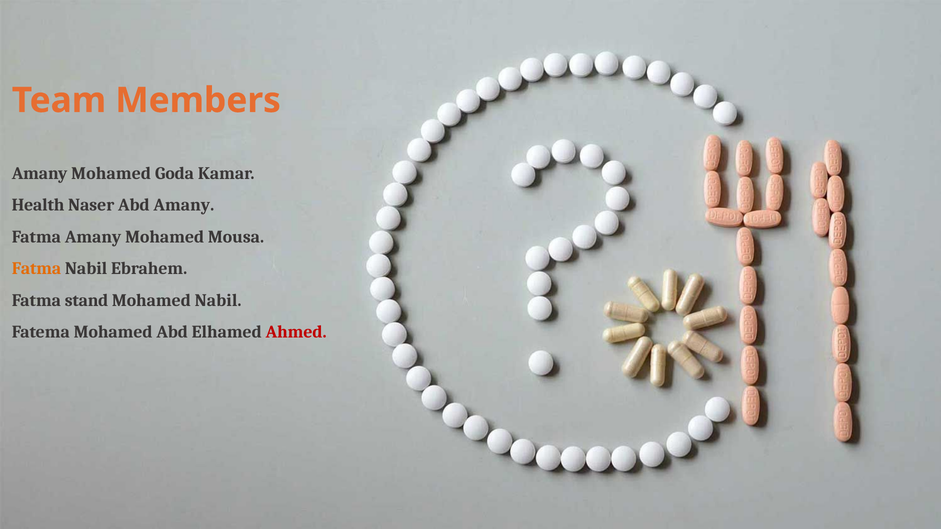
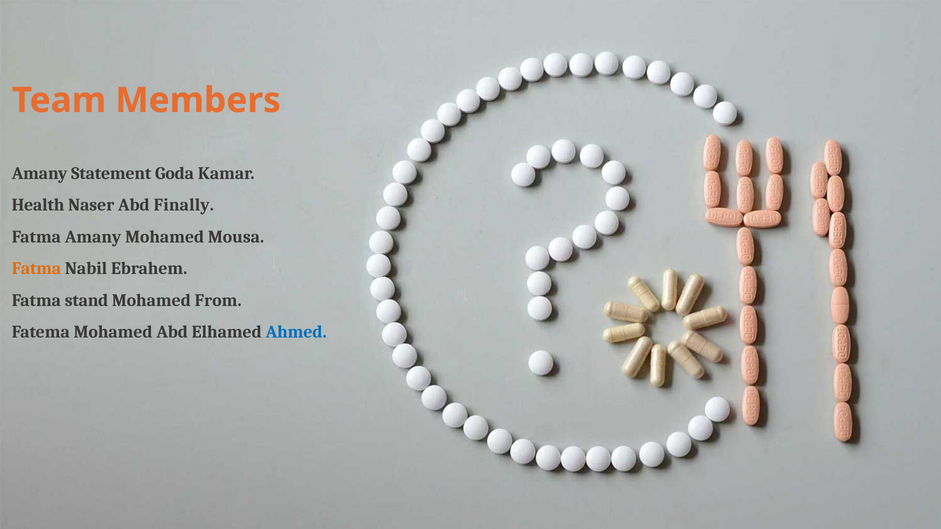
Mohamed at (111, 173): Mohamed -> Statement
Abd Amany: Amany -> Finally
Mohamed Nabil: Nabil -> From
Ahmed colour: red -> blue
